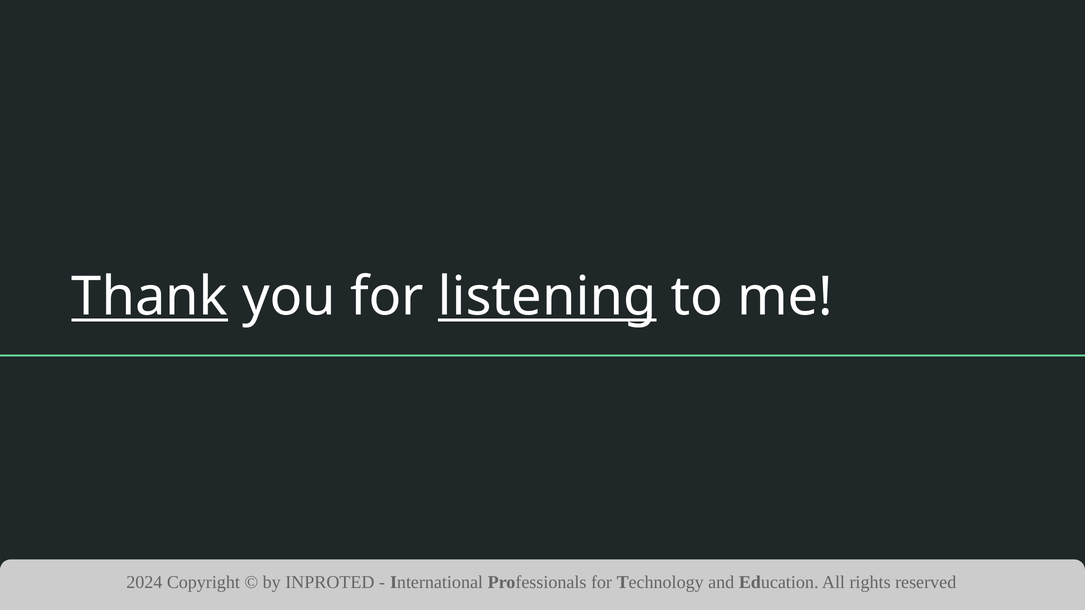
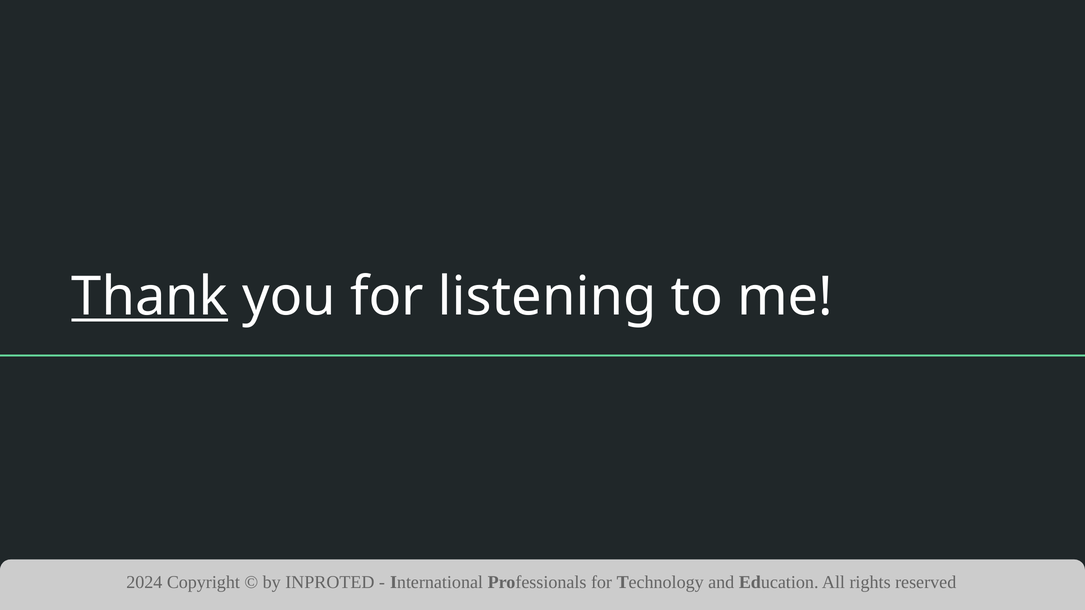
listening underline: present -> none
